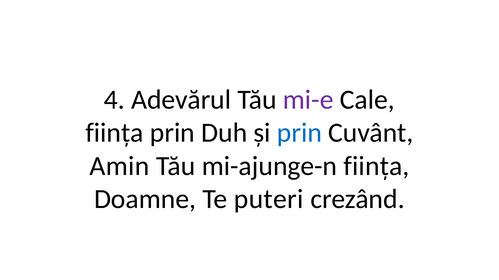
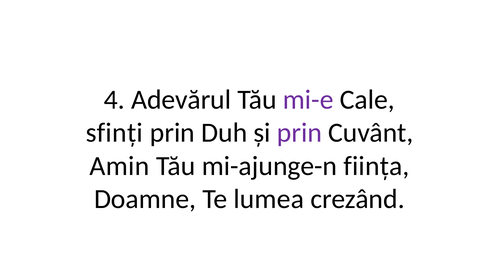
ființa at (114, 133): ființa -> sfinți
prin at (299, 133) colour: blue -> purple
puteri: puteri -> lumea
